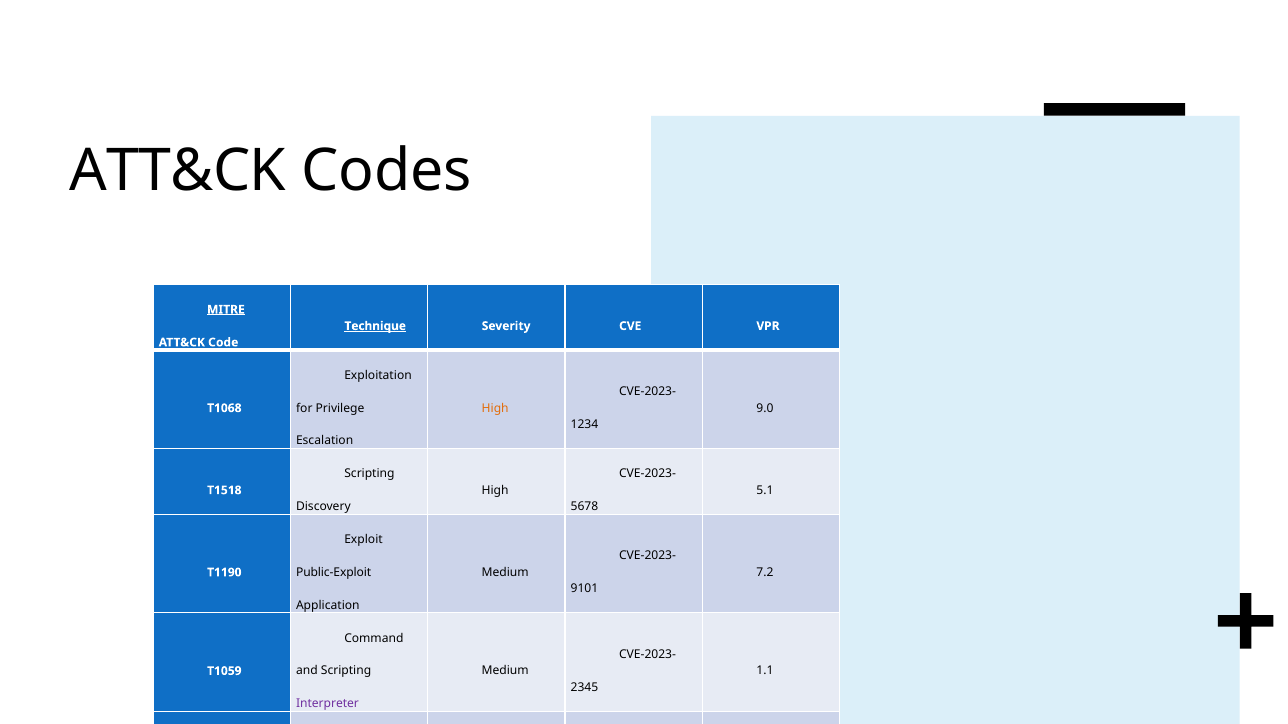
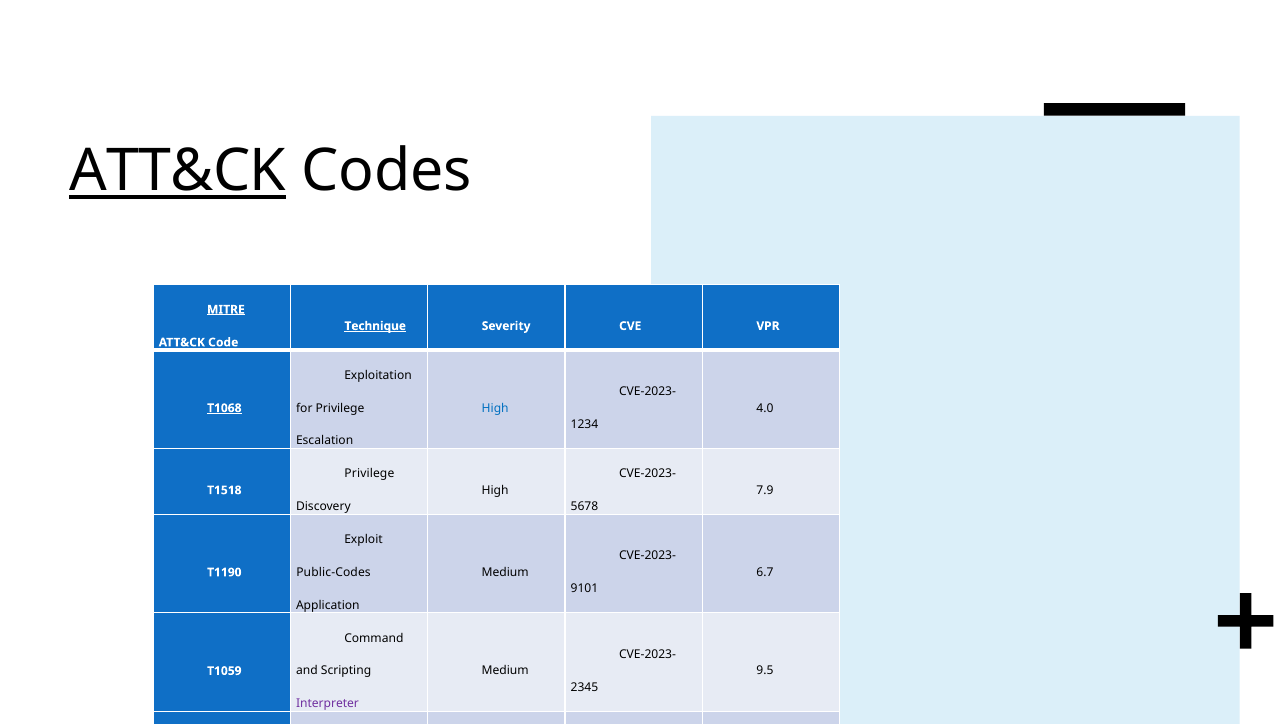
ATT&CK at (178, 172) underline: none -> present
High at (495, 408) colour: orange -> blue
9.0: 9.0 -> 4.0
T1068 underline: none -> present
Scripting at (369, 474): Scripting -> Privilege
5.1: 5.1 -> 7.9
Public-Exploit: Public-Exploit -> Public-Codes
7.2: 7.2 -> 6.7
1.1: 1.1 -> 9.5
